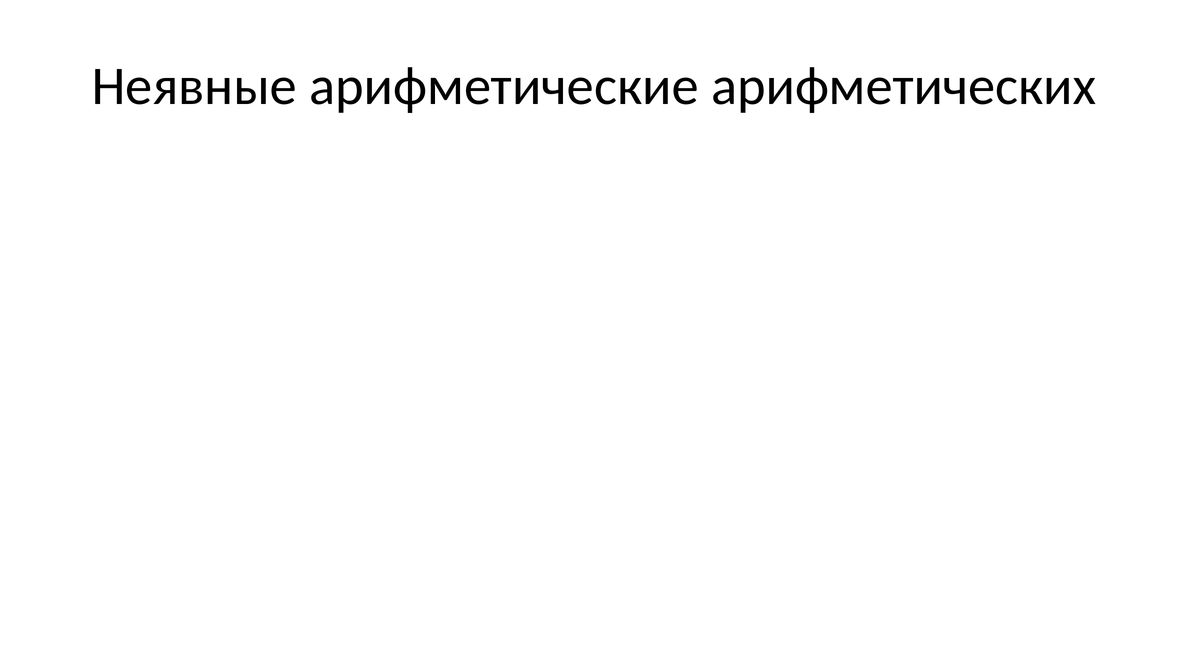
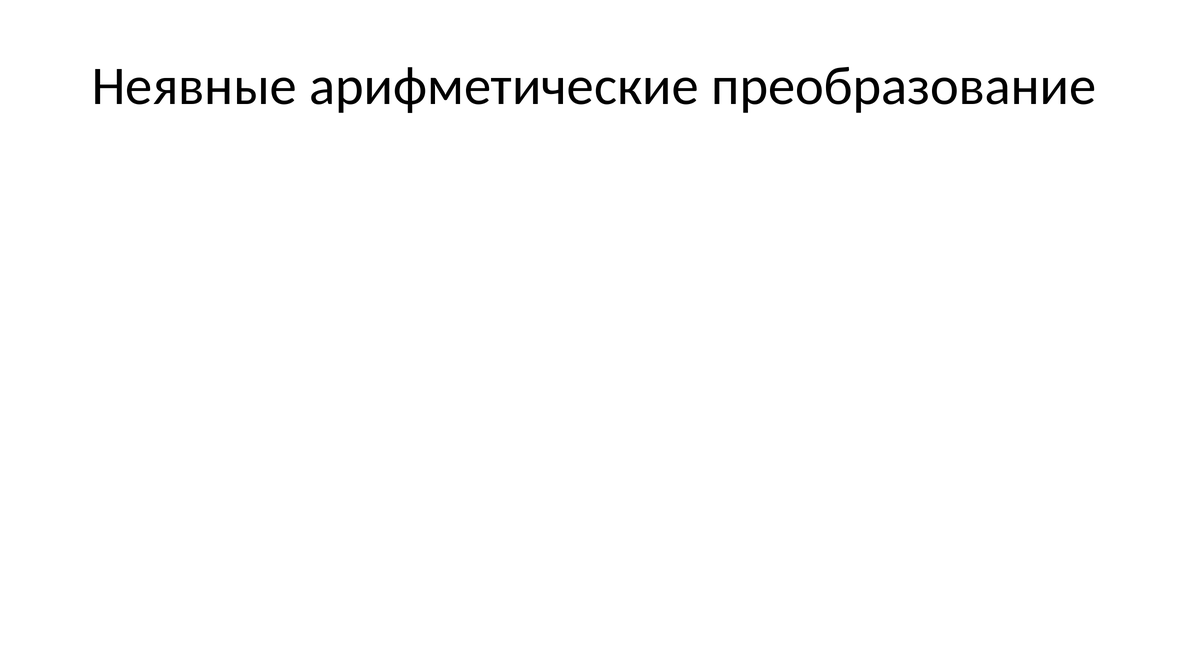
арифметических: арифметических -> преобразование
